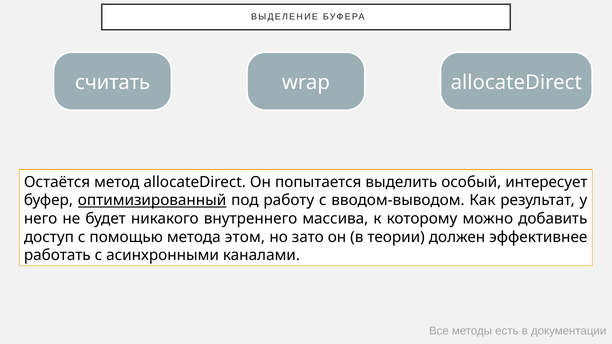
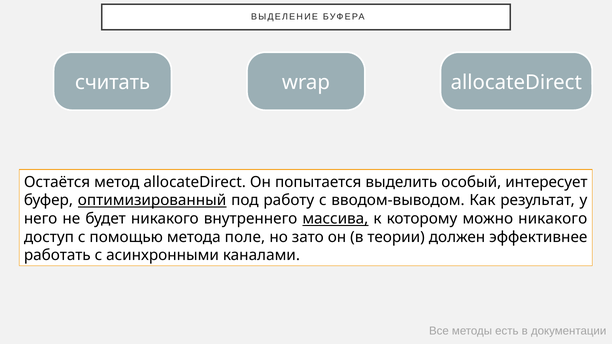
массива underline: none -> present
можно добавить: добавить -> никакого
этом: этом -> поле
